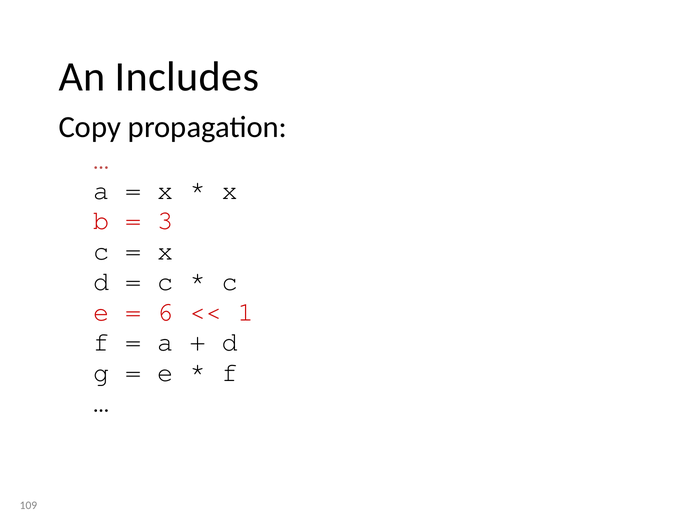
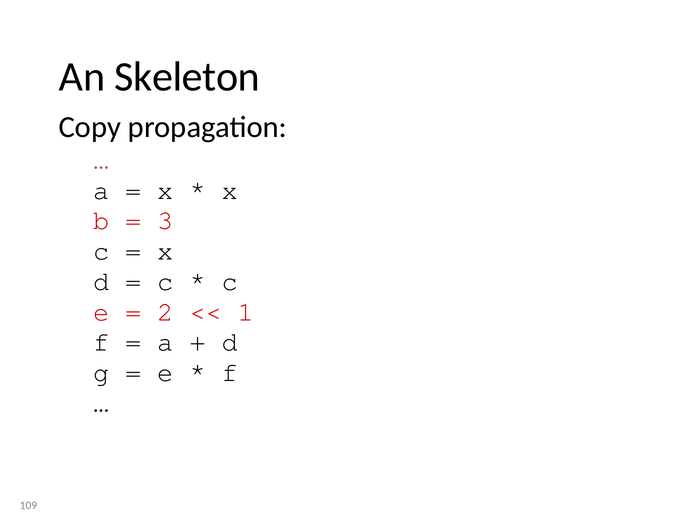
Includes: Includes -> Skeleton
6: 6 -> 2
